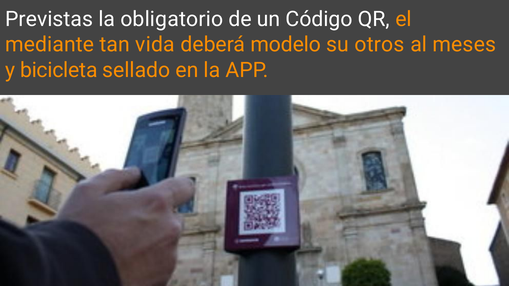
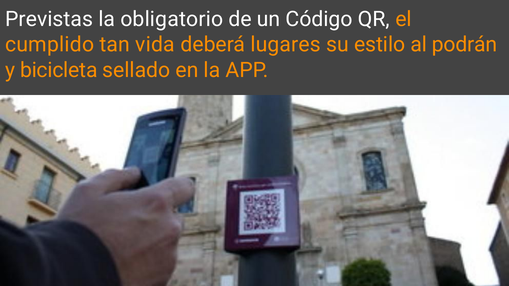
mediante: mediante -> cumplido
modelo: modelo -> lugares
otros: otros -> estilo
meses: meses -> podrán
